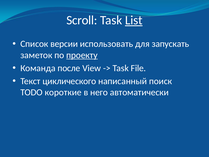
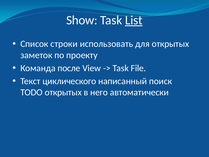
Scroll: Scroll -> Show
версии: версии -> строки
для запускать: запускать -> открытых
проекту underline: present -> none
TODO короткие: короткие -> открытых
